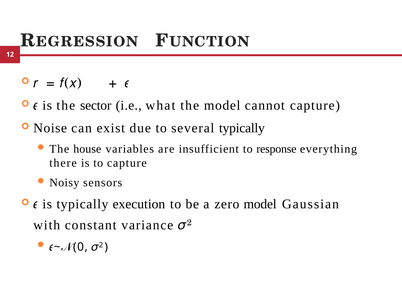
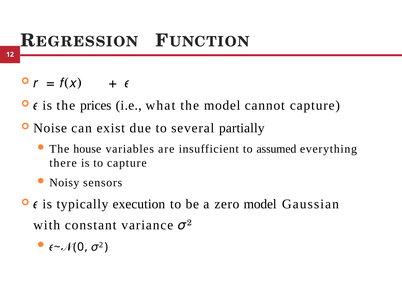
sector: sector -> prices
several typically: typically -> partially
response: response -> assumed
